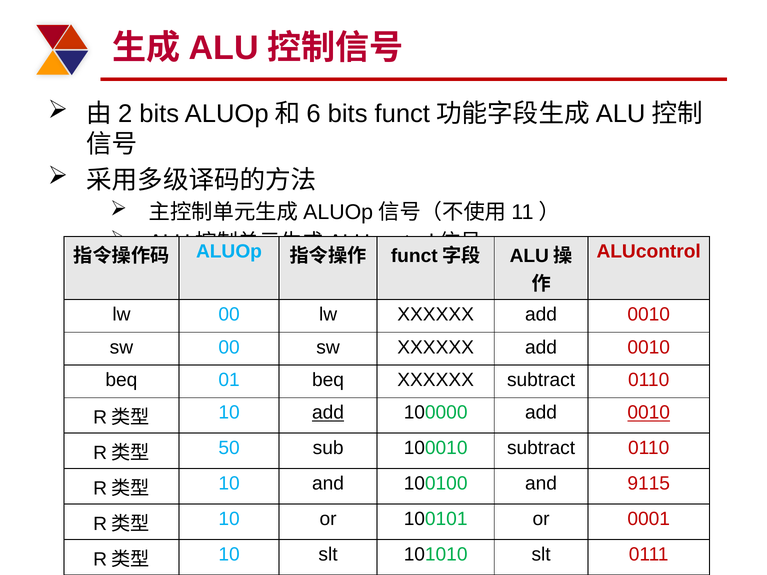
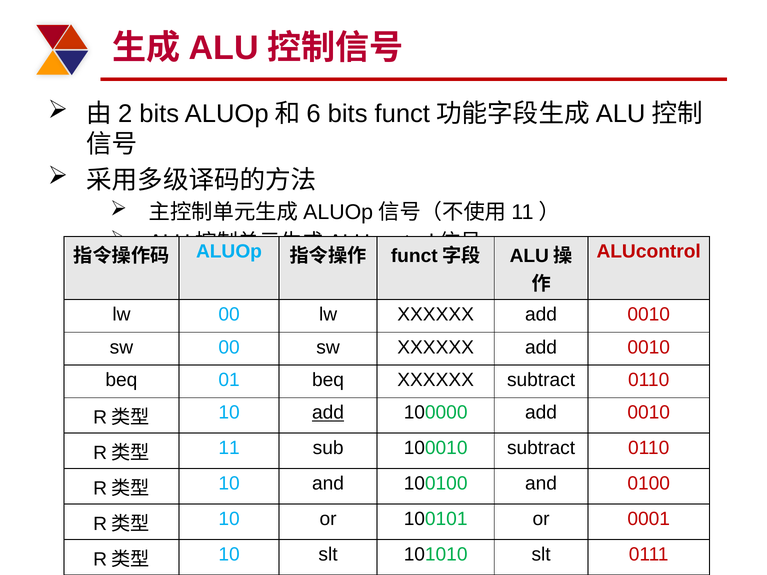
0010 at (649, 413) underline: present -> none
50: 50 -> 11
9115: 9115 -> 0100
